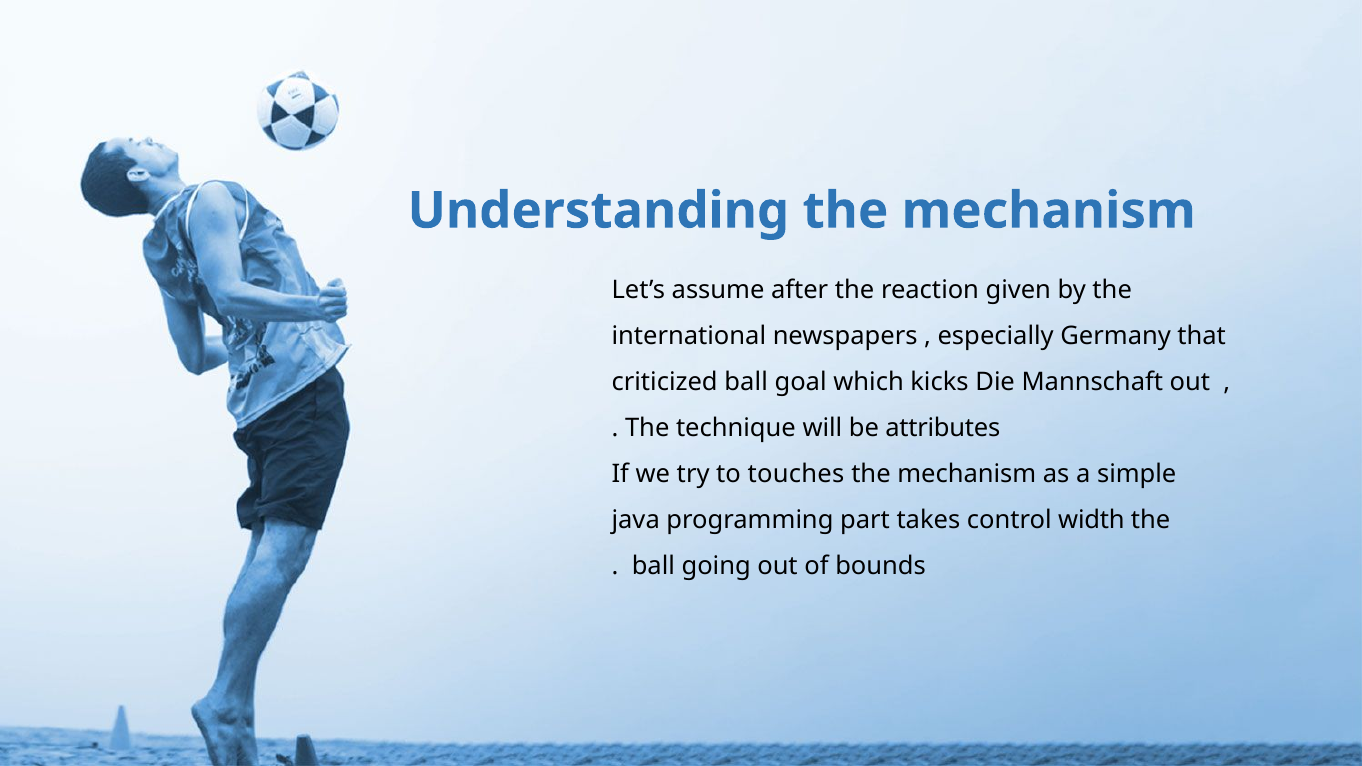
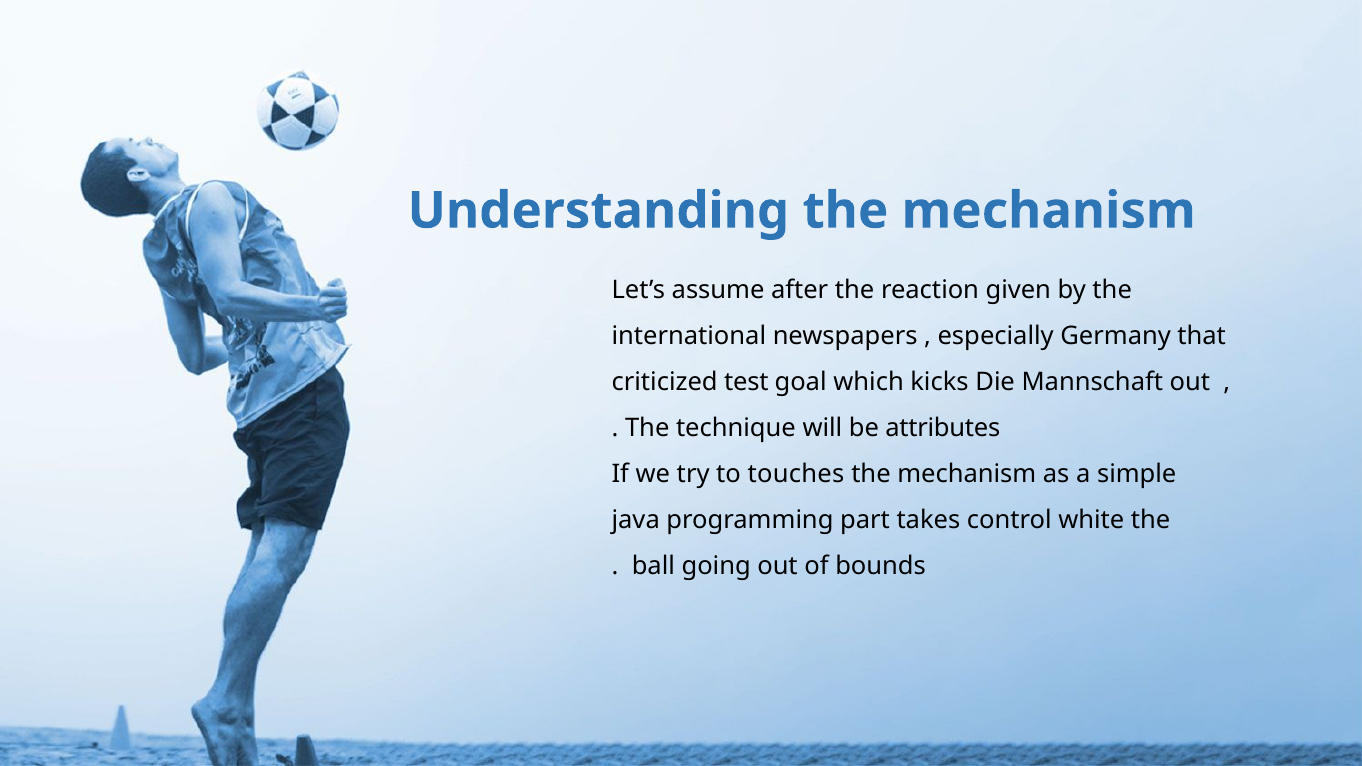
criticized ball: ball -> test
width: width -> white
